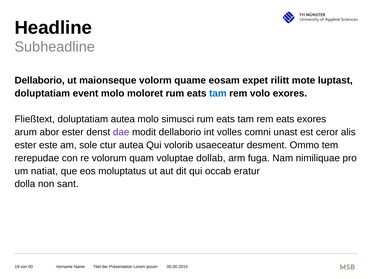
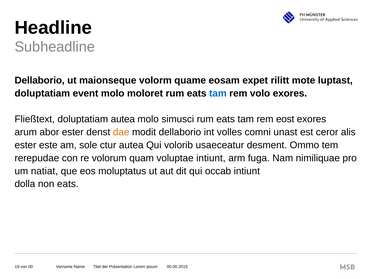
rem eats: eats -> eost
dae colour: purple -> orange
voluptae dollab: dollab -> intiunt
occab eratur: eratur -> intiunt
non sant: sant -> eats
